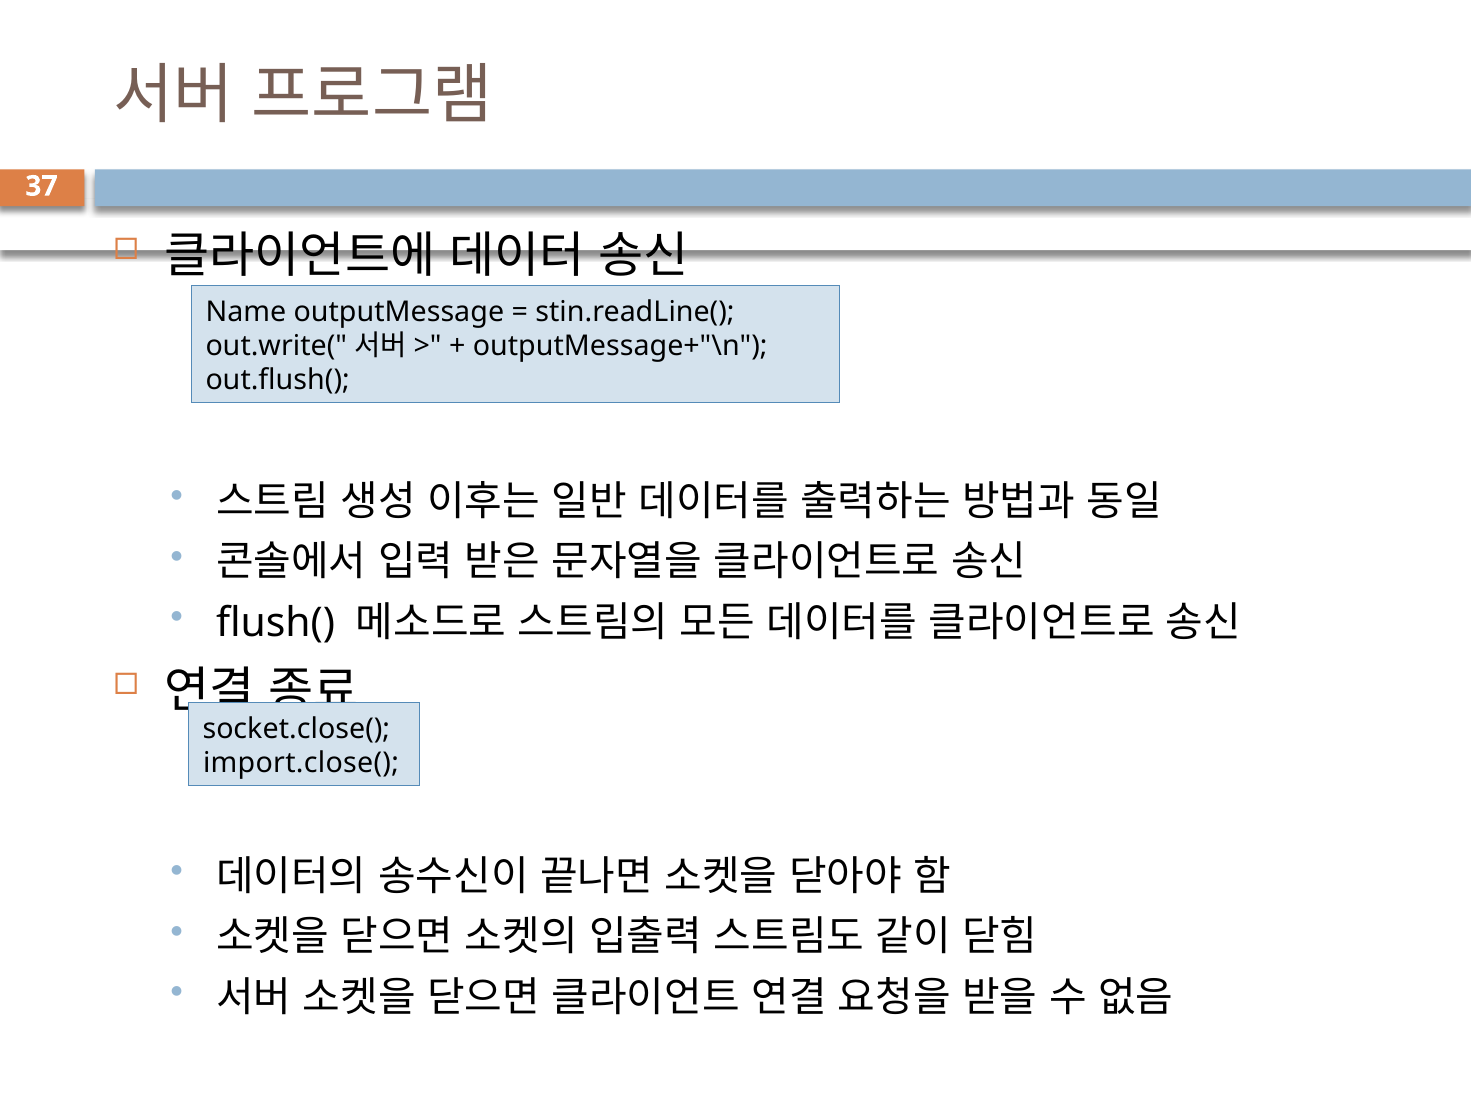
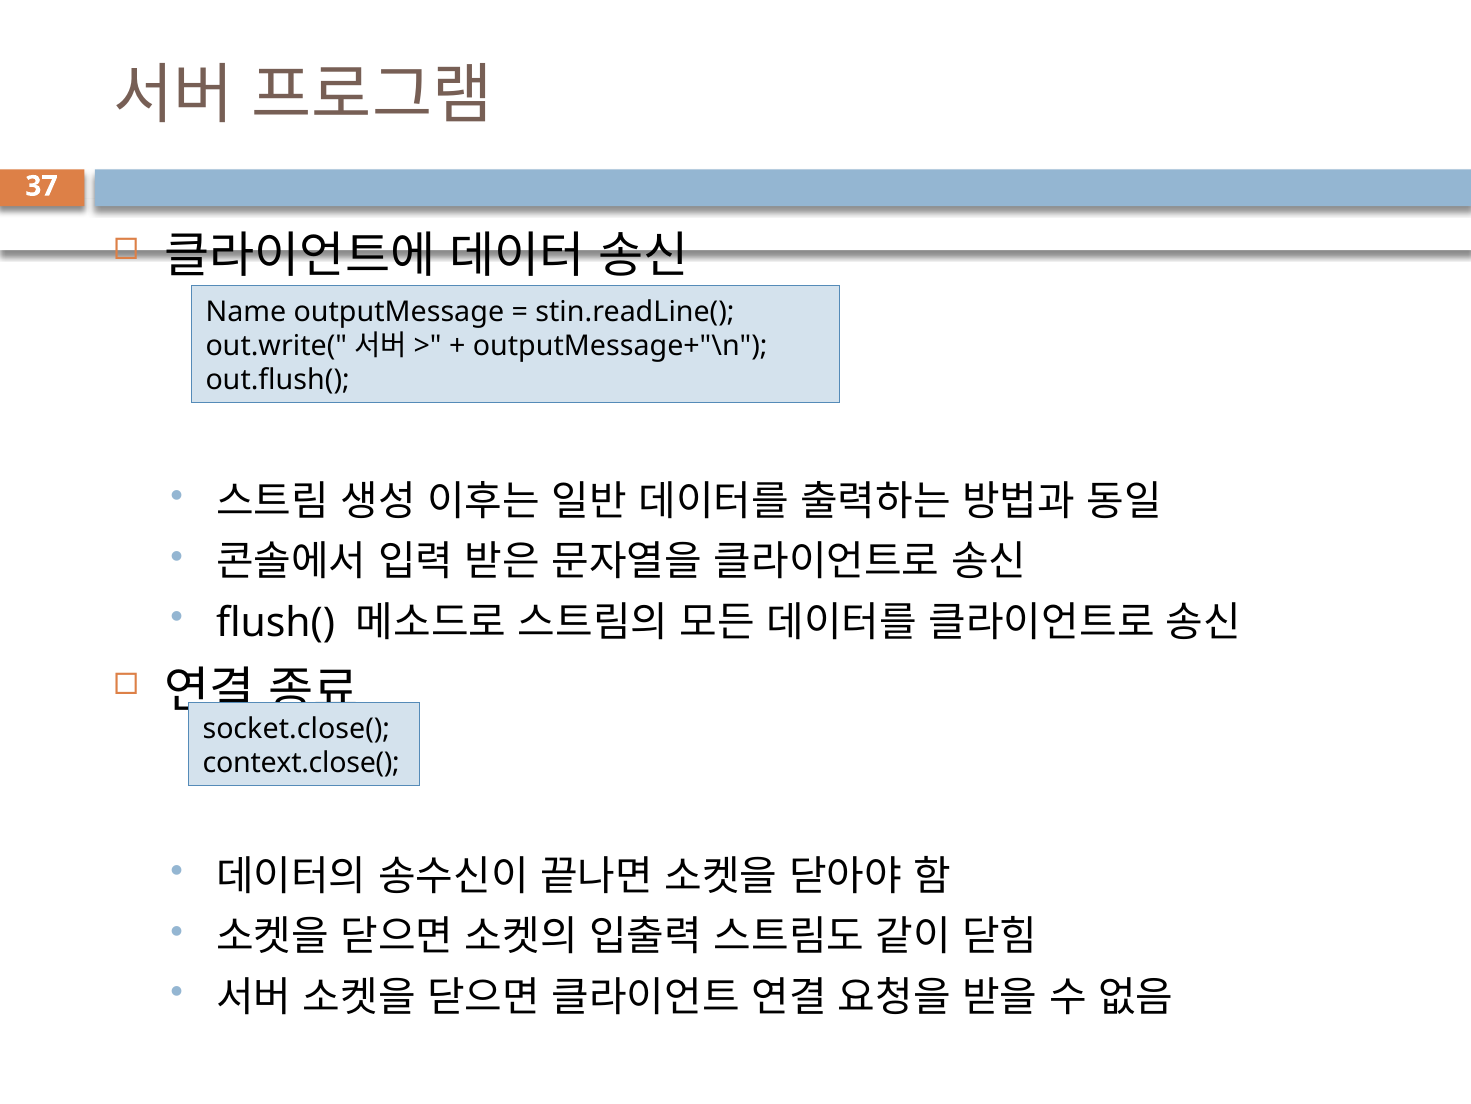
import.close(: import.close( -> context.close(
